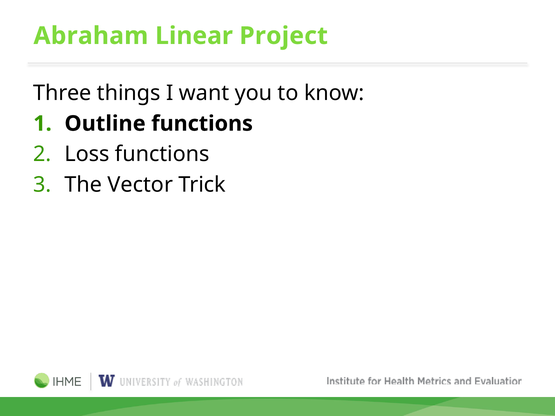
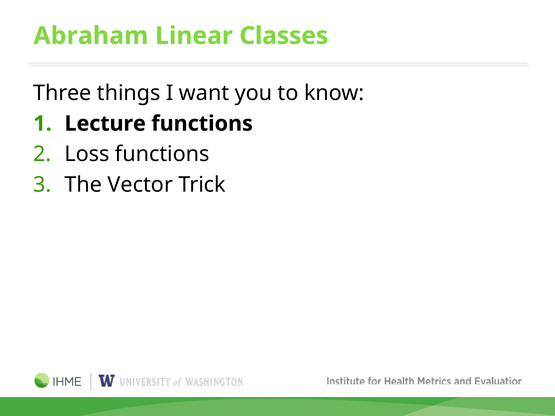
Project: Project -> Classes
Outline: Outline -> Lecture
